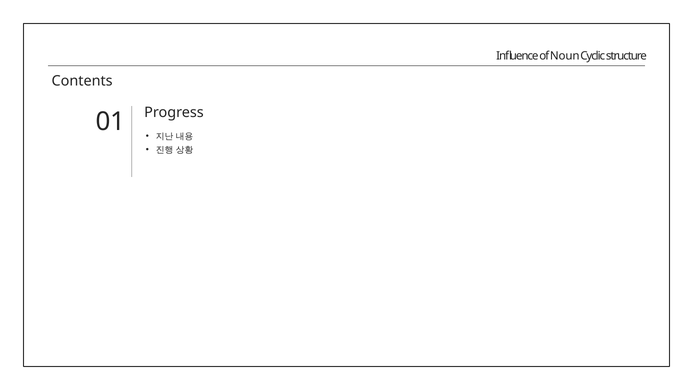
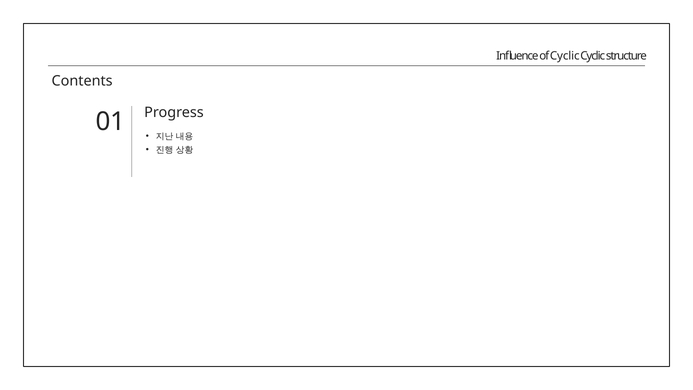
of Noun: Noun -> Cyclic
